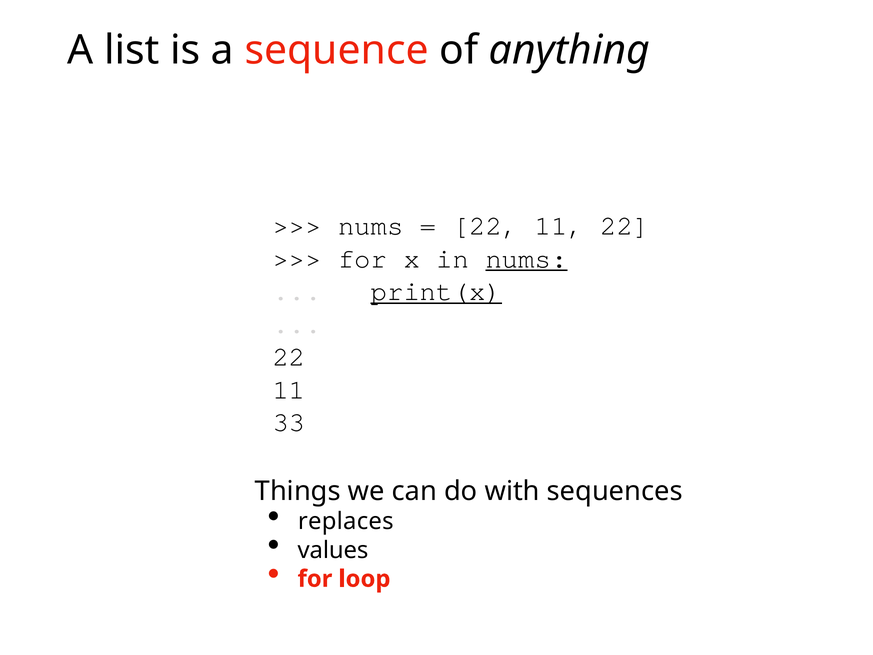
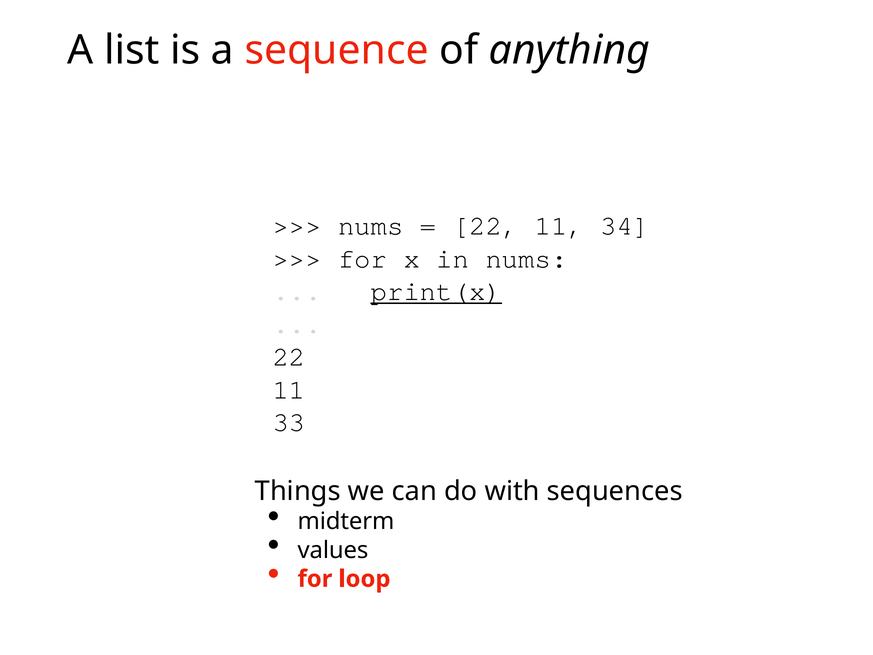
11 22: 22 -> 34
nums at (526, 259) underline: present -> none
replaces: replaces -> midterm
